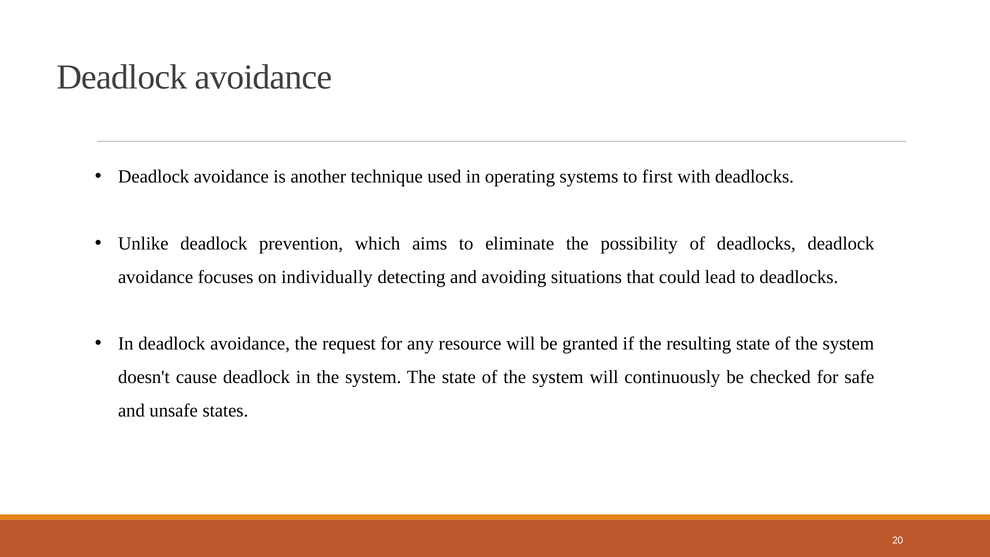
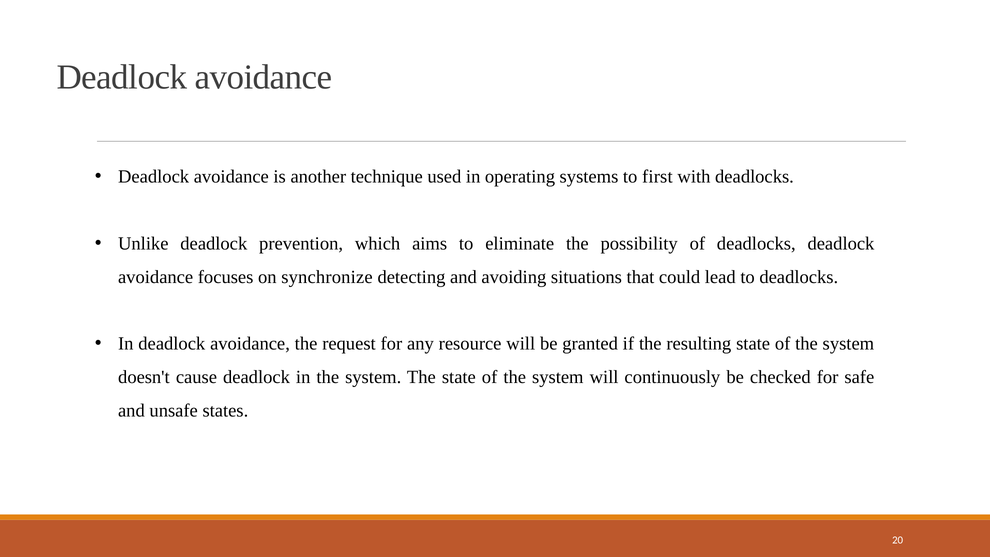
individually: individually -> synchronize
